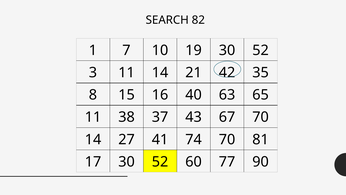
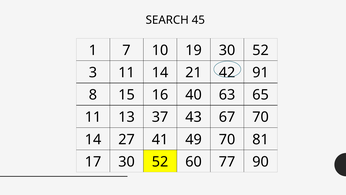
82: 82 -> 45
35: 35 -> 91
38: 38 -> 13
74: 74 -> 49
